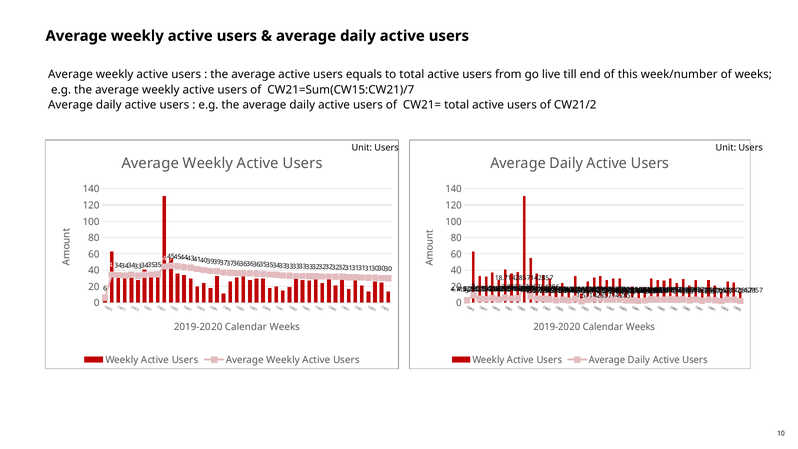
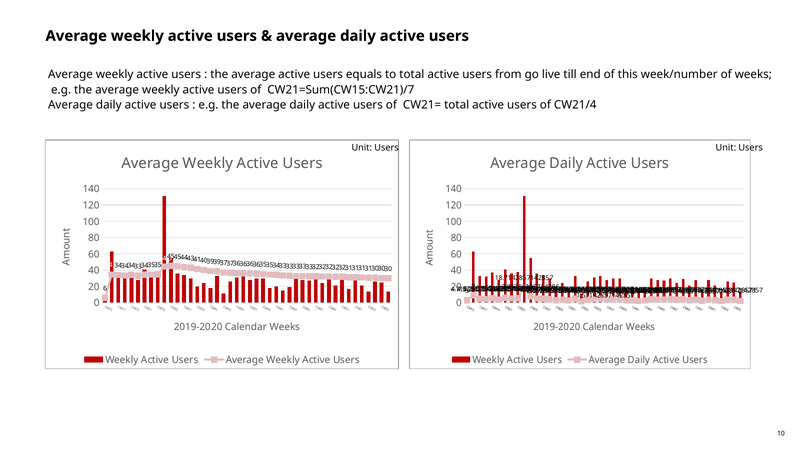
CW21/2: CW21/2 -> CW21/4
